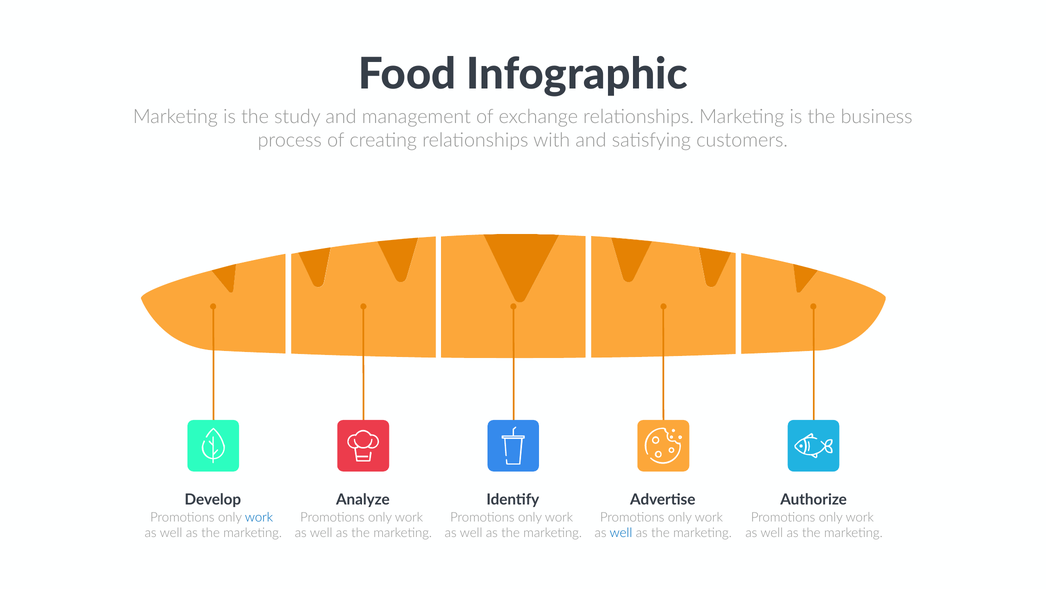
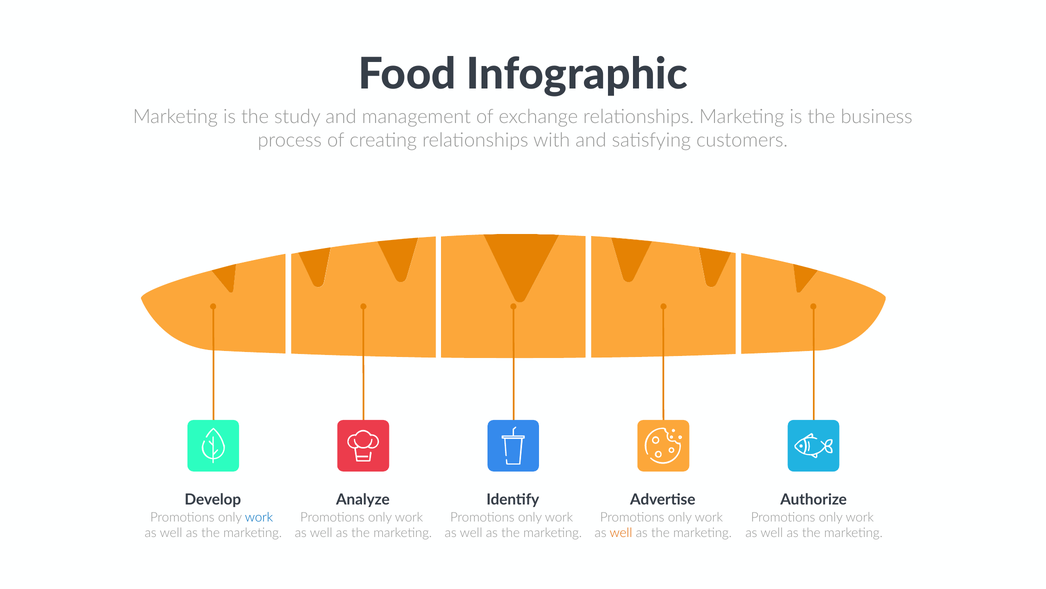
well at (621, 533) colour: blue -> orange
